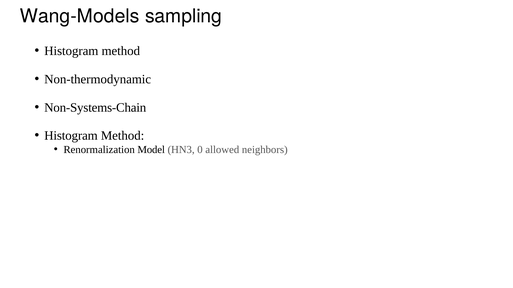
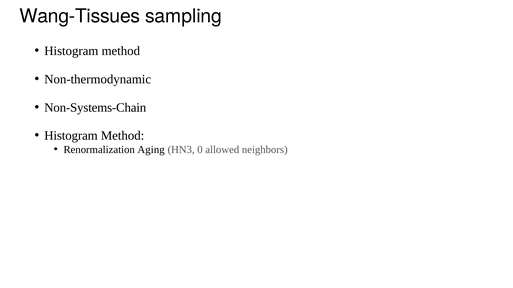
Wang-Models: Wang-Models -> Wang-Tissues
Model: Model -> Aging
